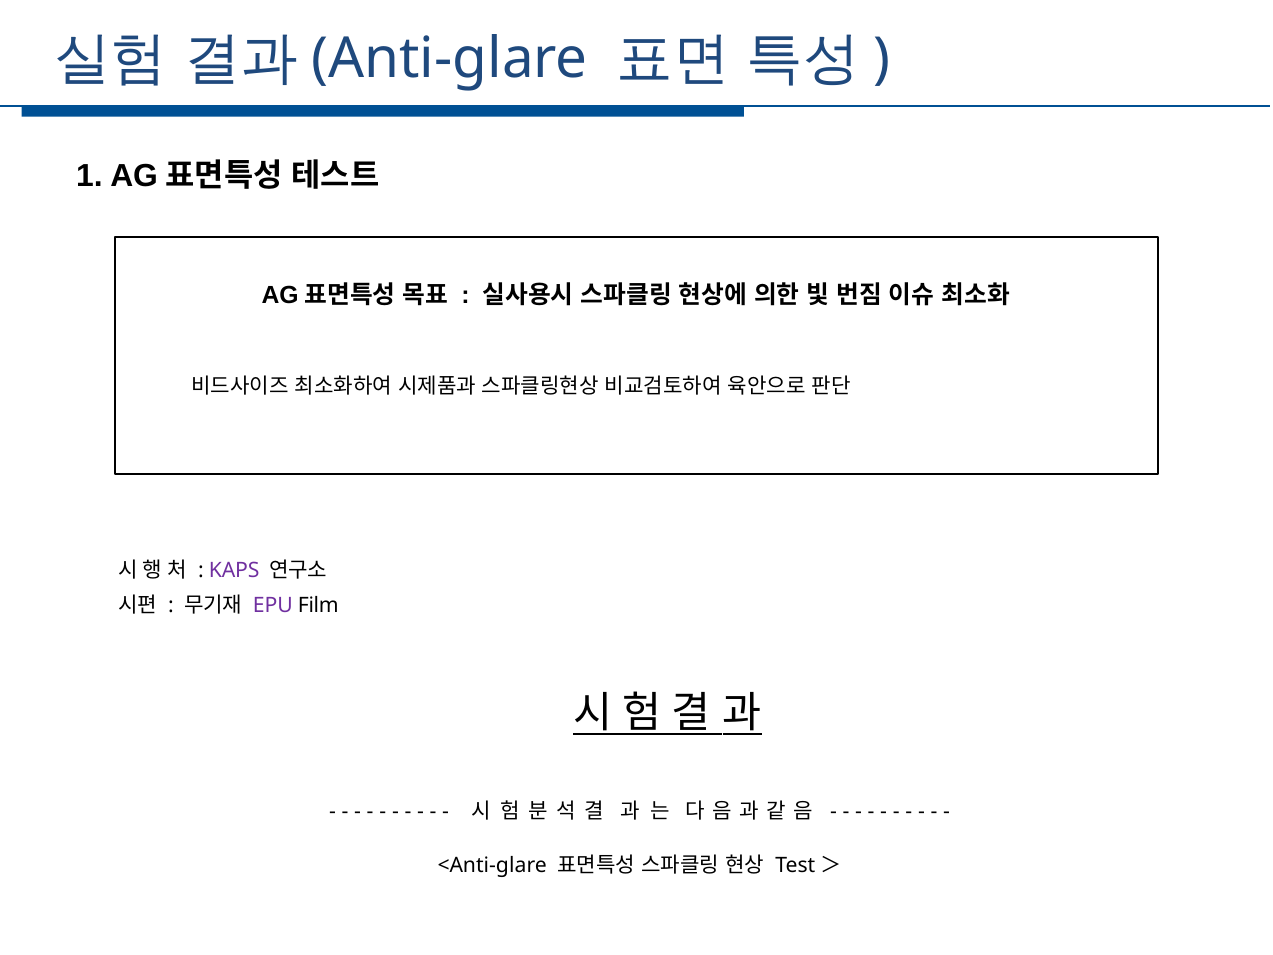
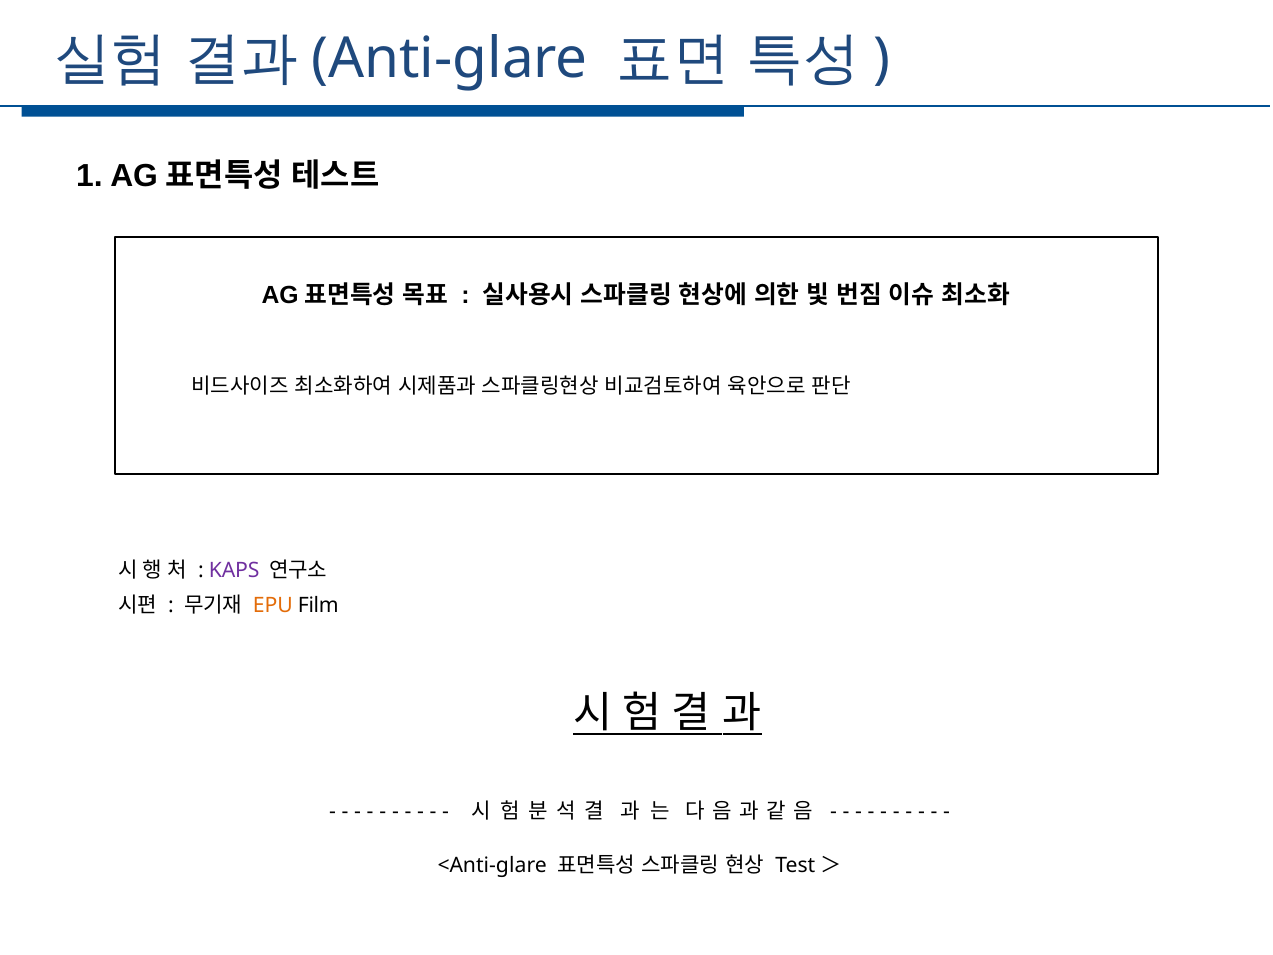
EPU colour: purple -> orange
